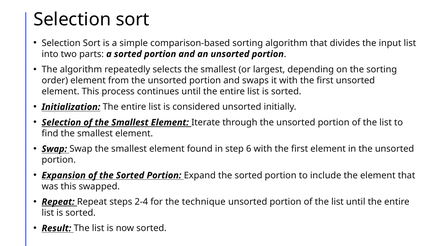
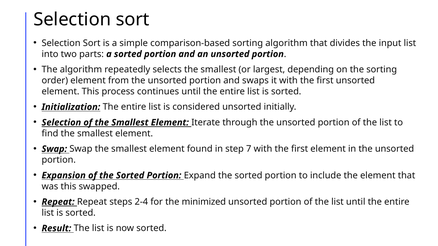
6: 6 -> 7
technique: technique -> minimized
